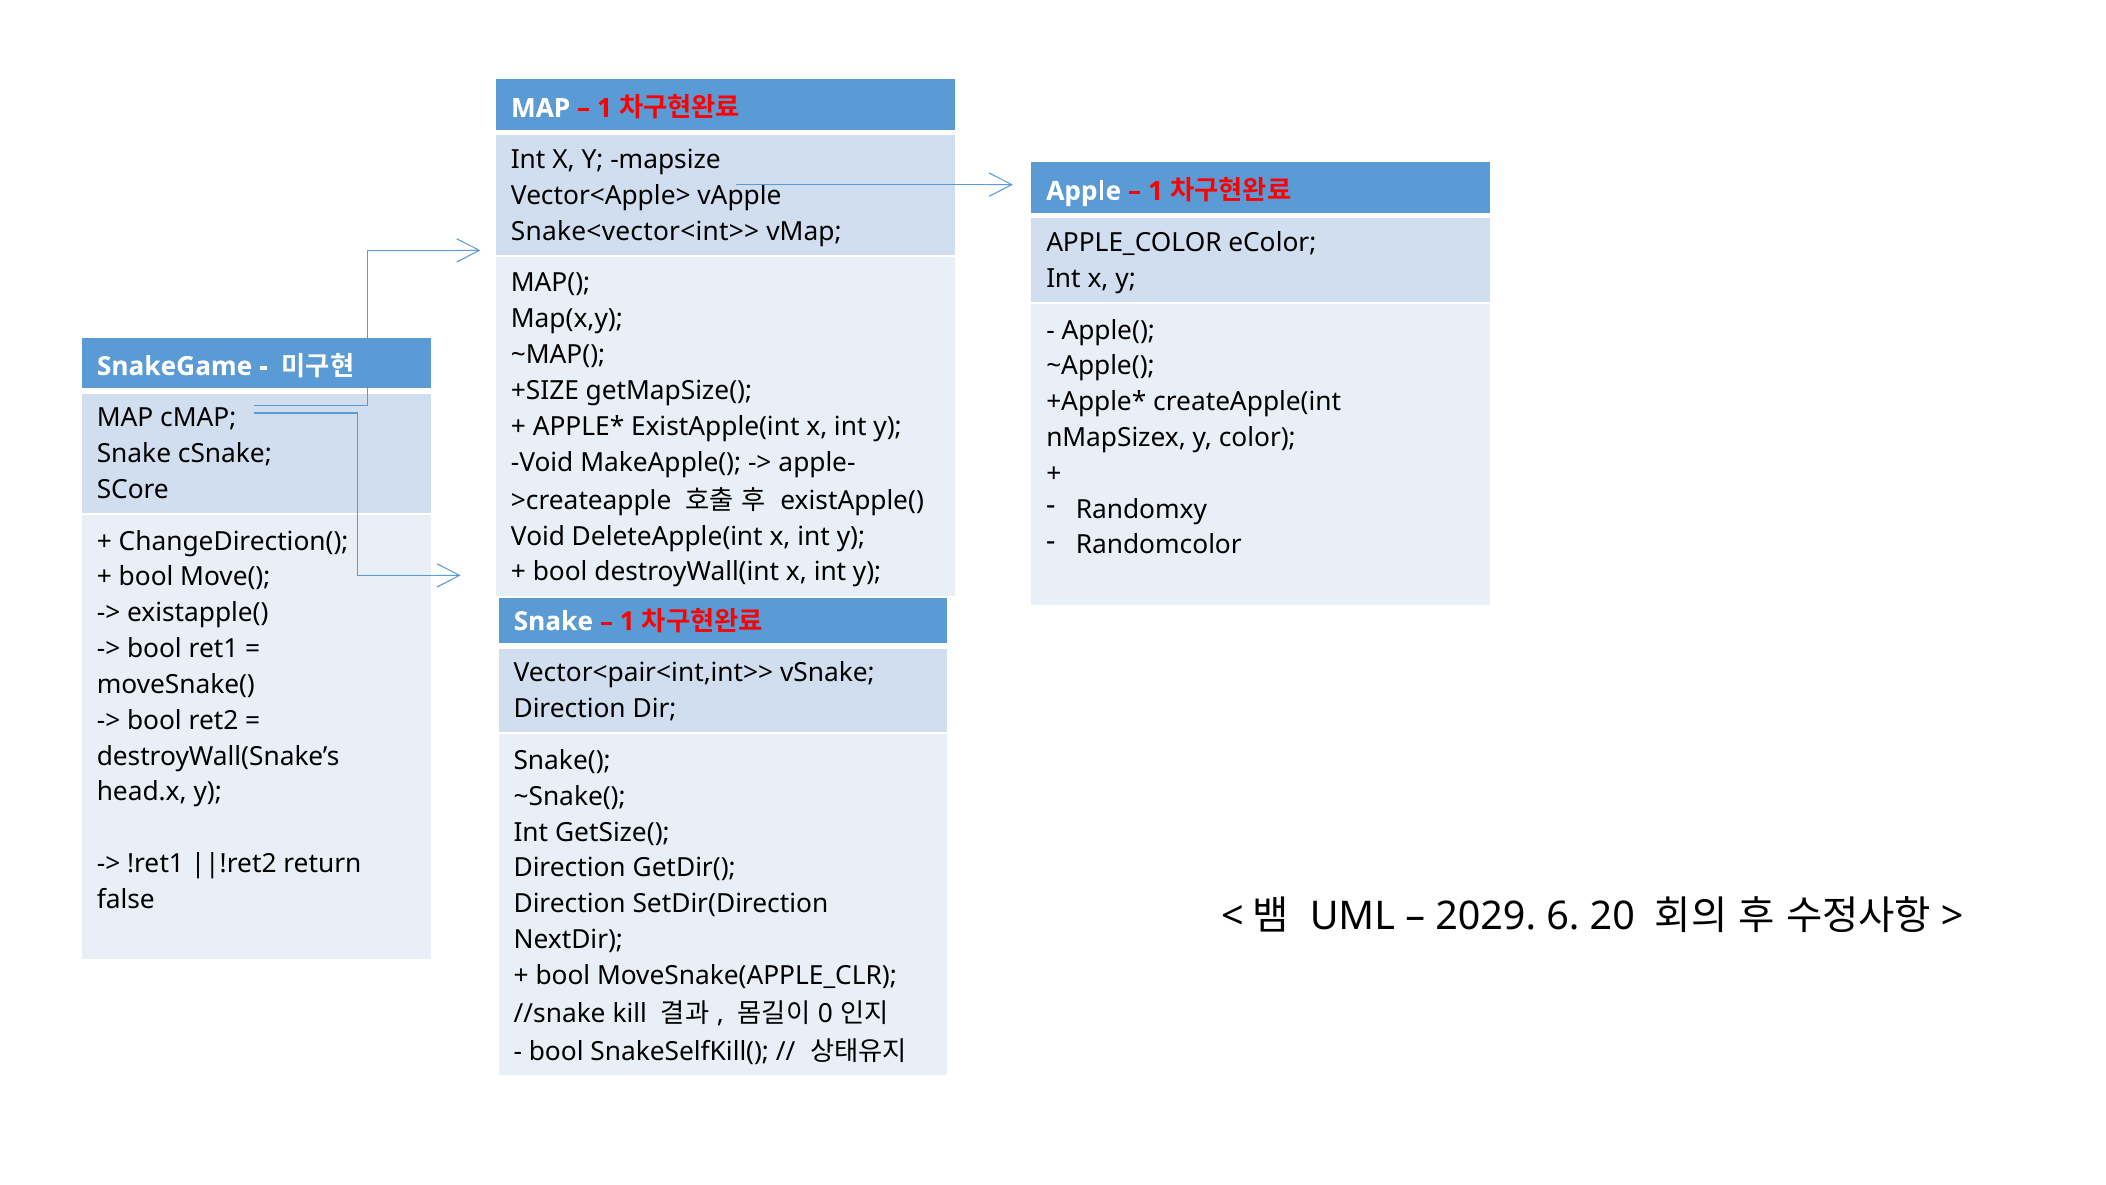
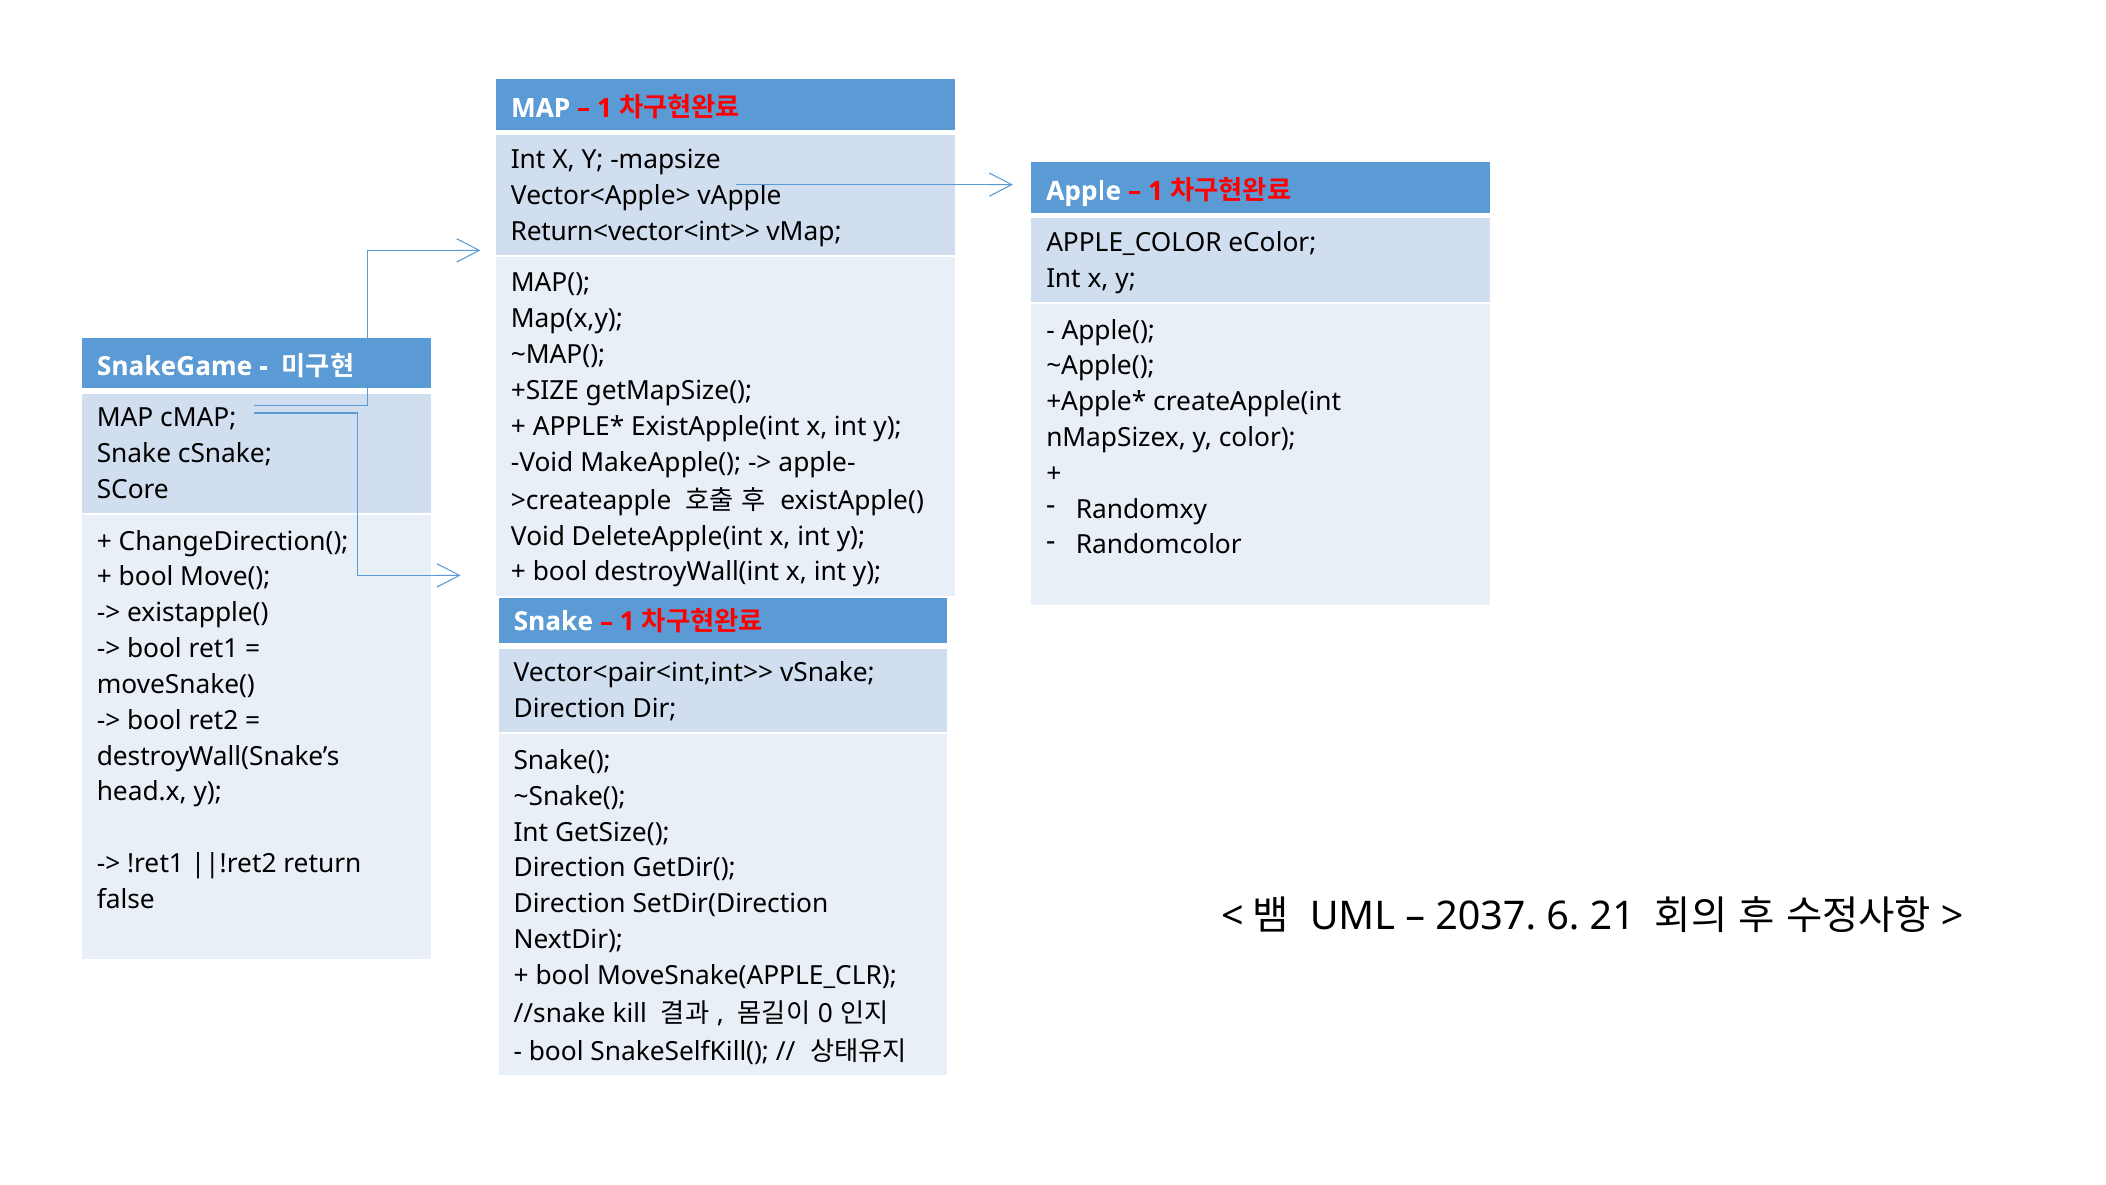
Snake<vector<int>>: Snake<vector<int>> -> Return<vector<int>>
2029: 2029 -> 2037
20: 20 -> 21
